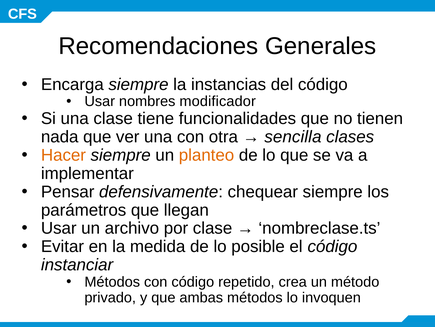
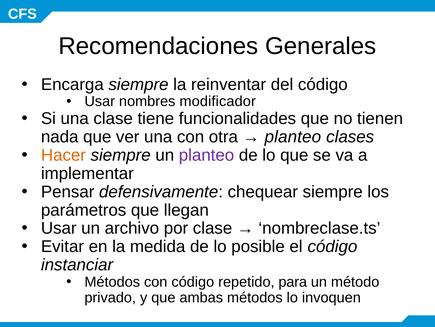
instancias: instancias -> reinventar
sencilla at (293, 137): sencilla -> planteo
planteo at (207, 155) colour: orange -> purple
crea: crea -> para
